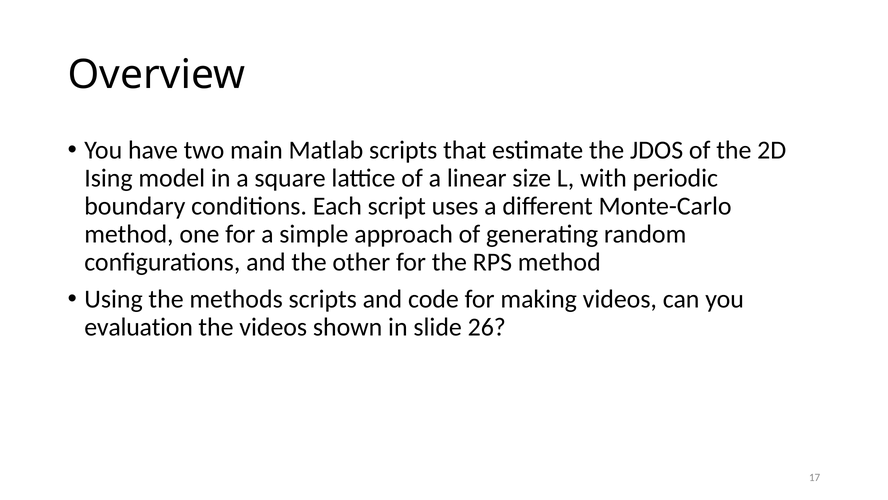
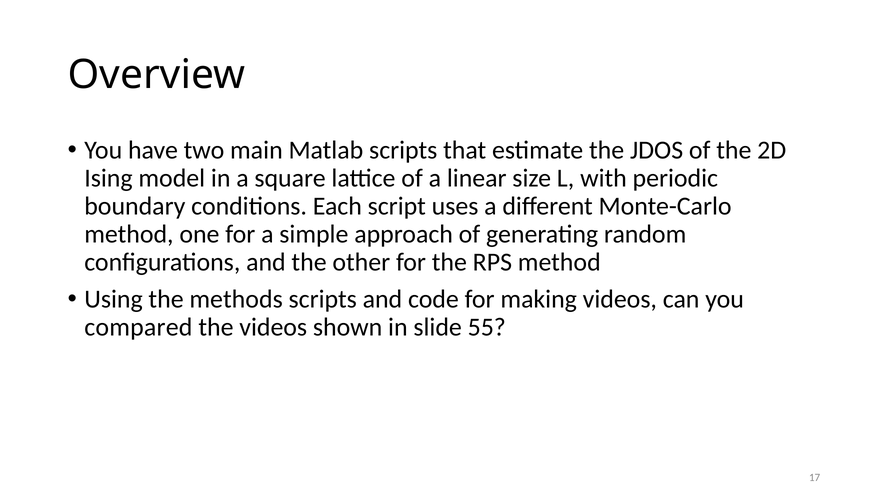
evaluation: evaluation -> compared
26: 26 -> 55
